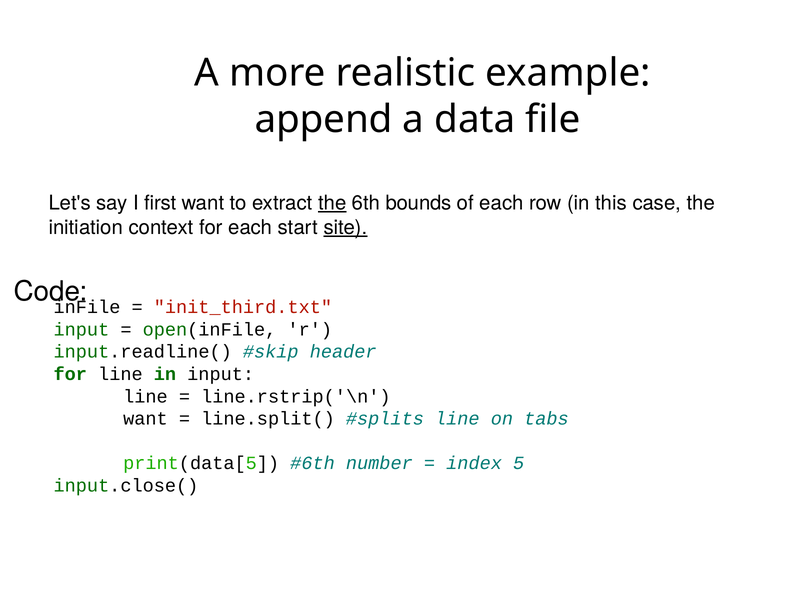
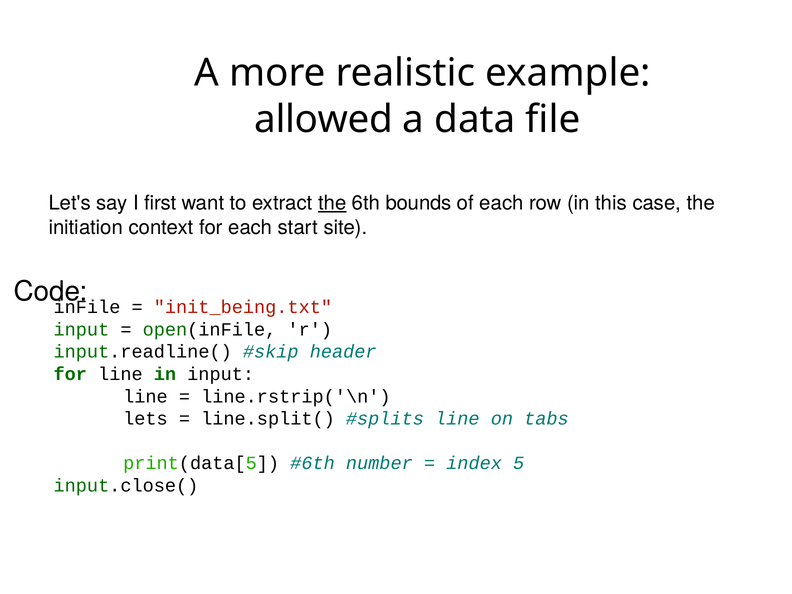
append: append -> allowed
site underline: present -> none
init_third.txt: init_third.txt -> init_being.txt
want at (145, 419): want -> lets
